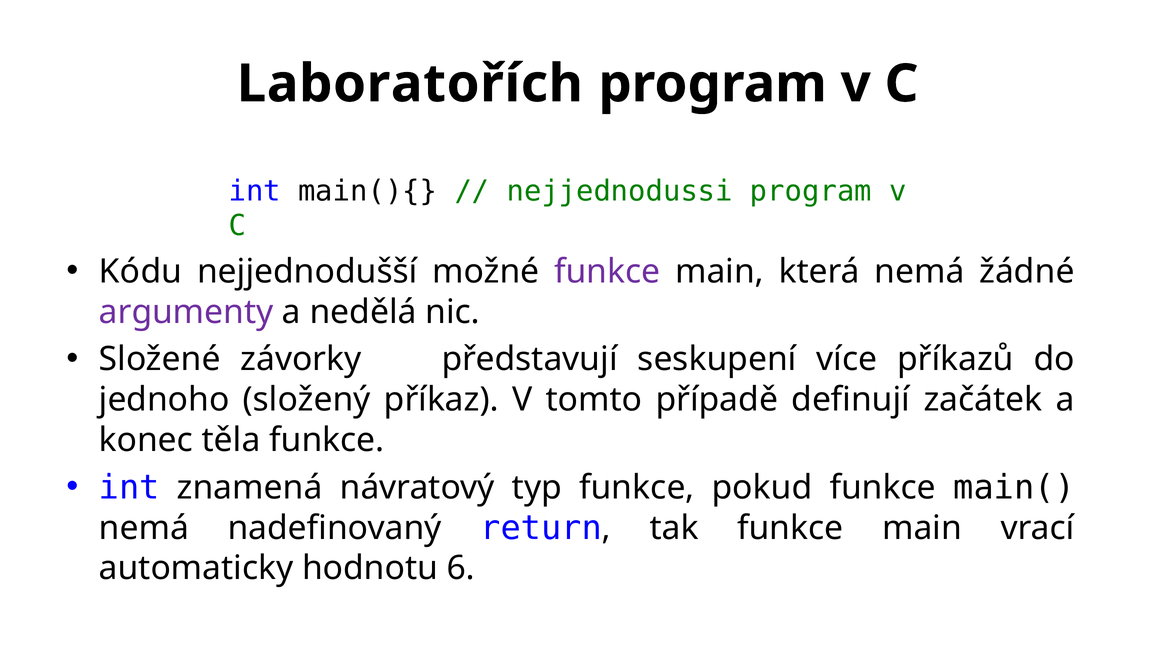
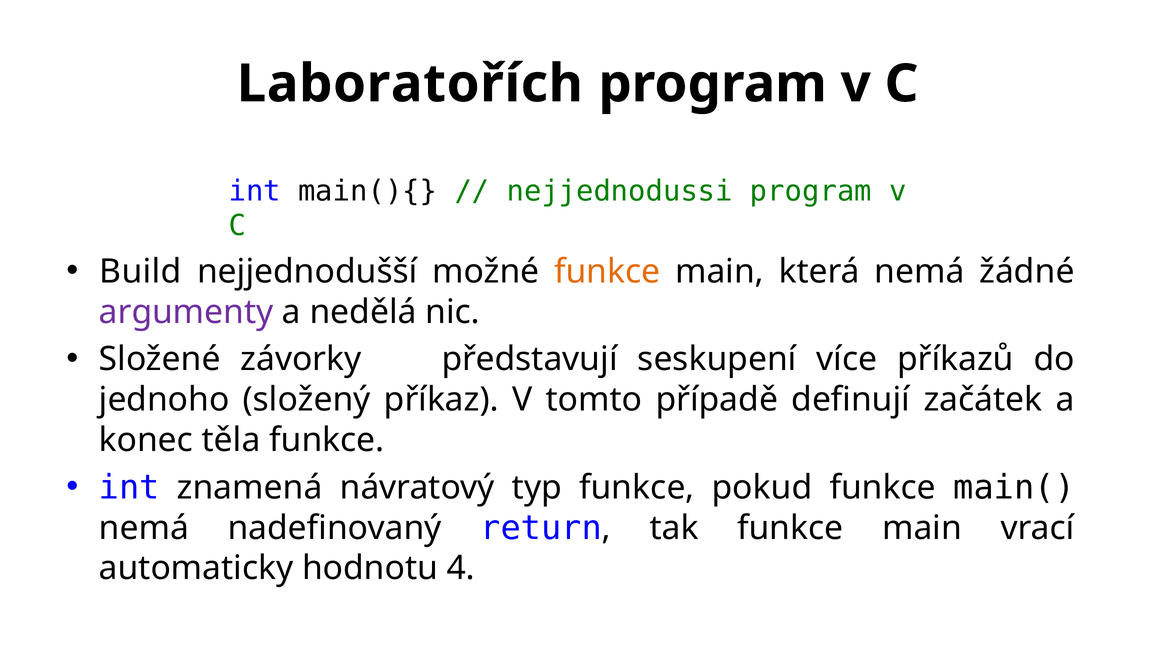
Kódu: Kódu -> Build
funkce at (607, 271) colour: purple -> orange
6: 6 -> 4
